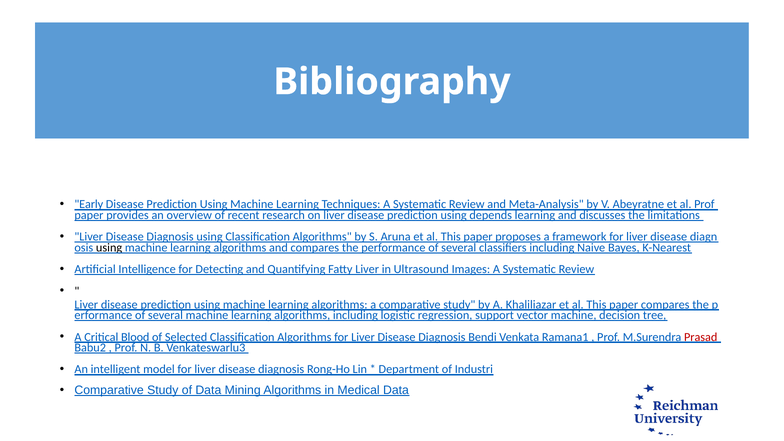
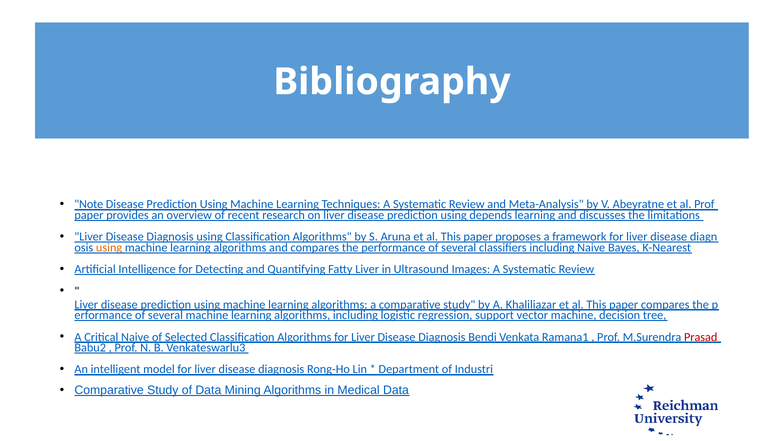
Early: Early -> Note
using at (109, 248) colour: black -> orange
Critical Blood: Blood -> Naive
